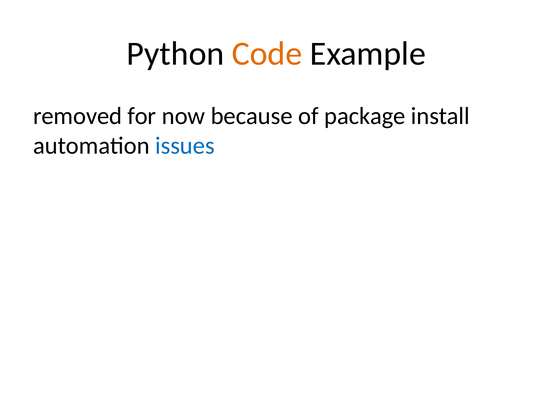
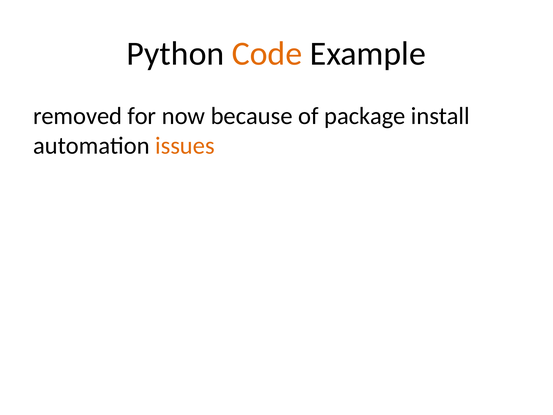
issues colour: blue -> orange
